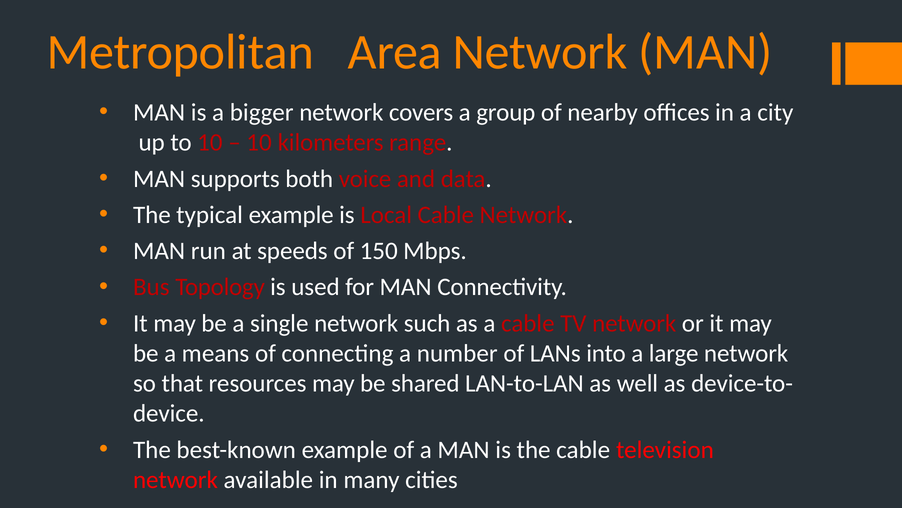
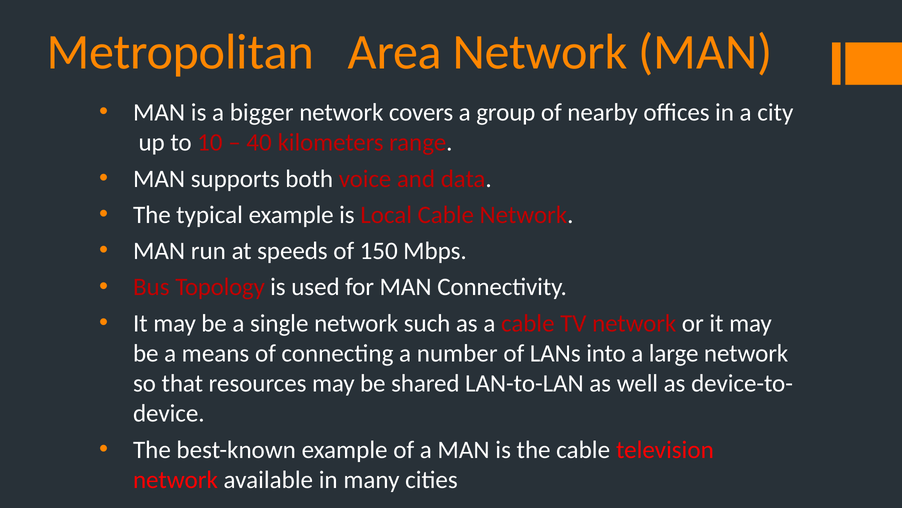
10 at (259, 143): 10 -> 40
